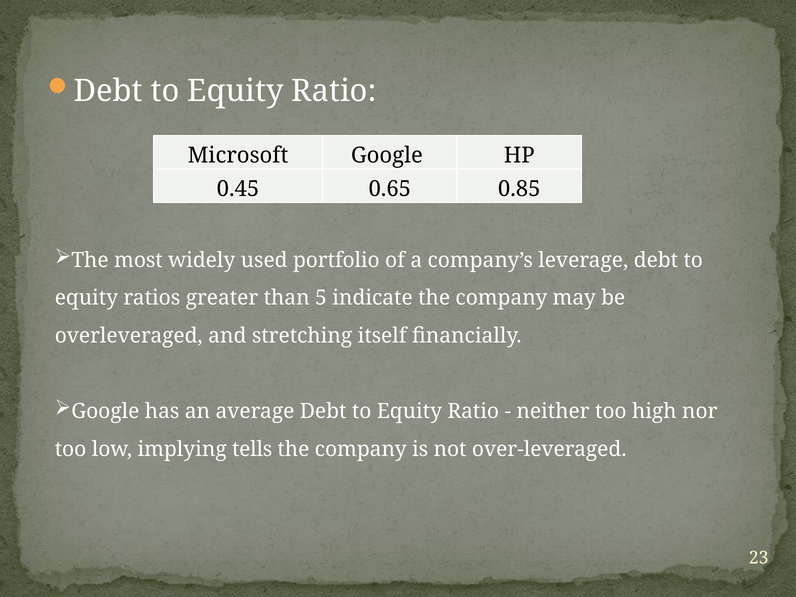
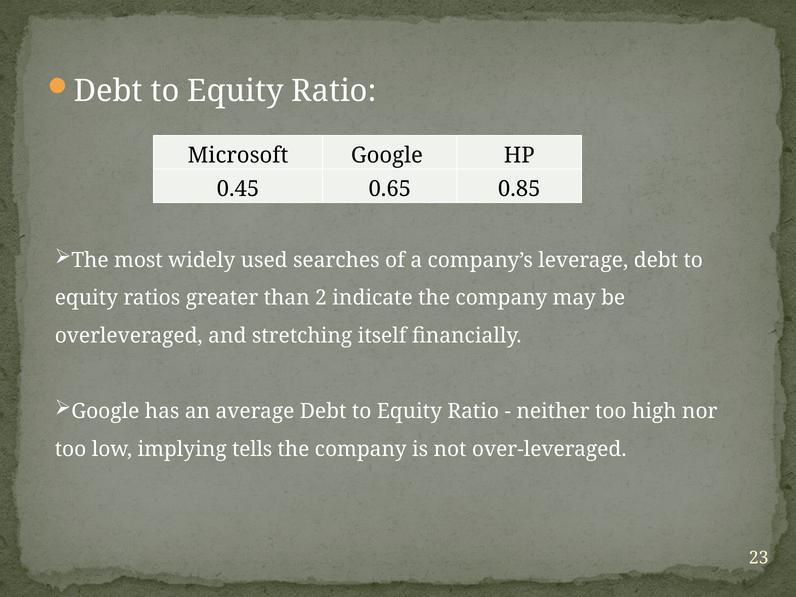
portfolio: portfolio -> searches
5: 5 -> 2
